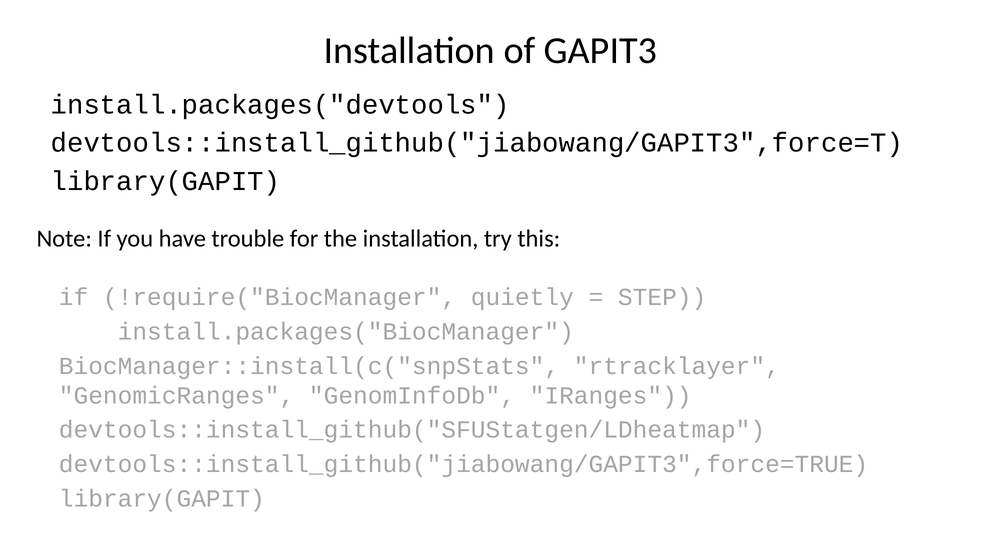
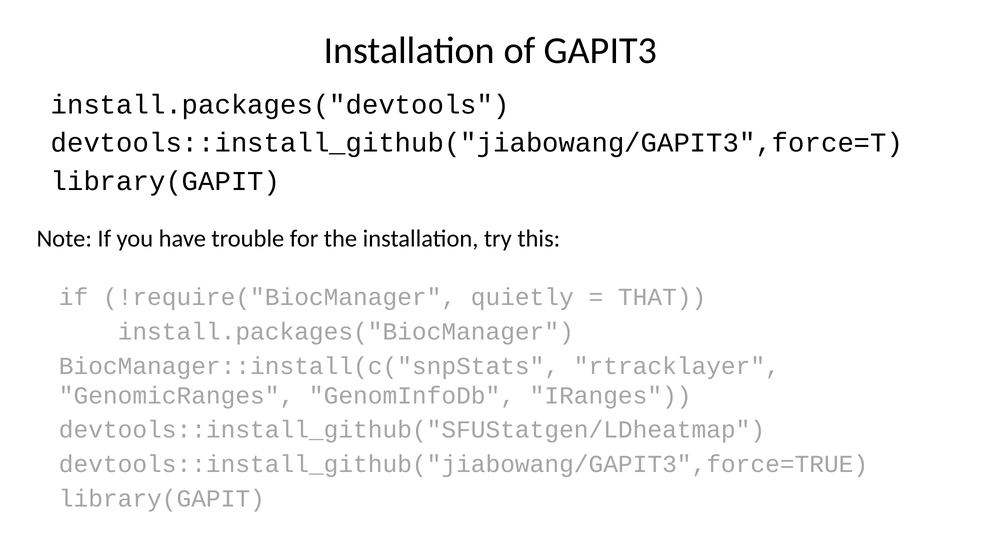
STEP: STEP -> THAT
